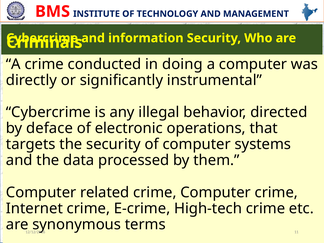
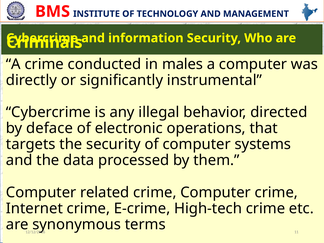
doing: doing -> males
